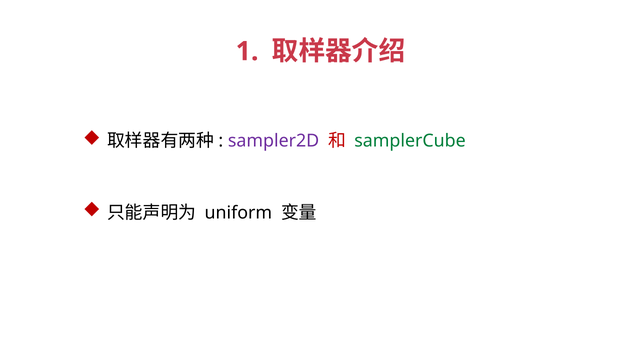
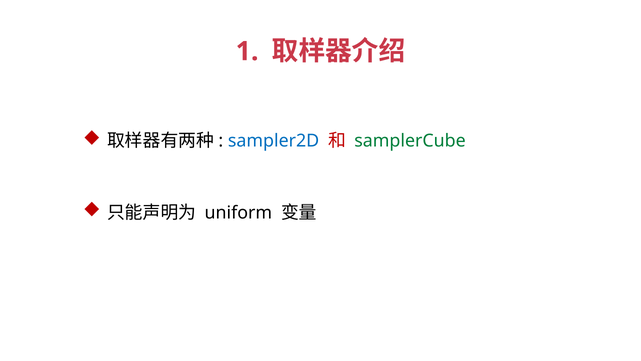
sampler2D colour: purple -> blue
